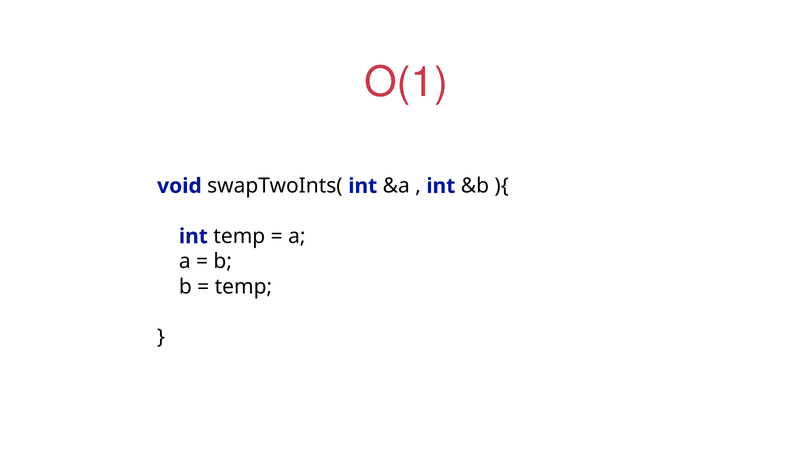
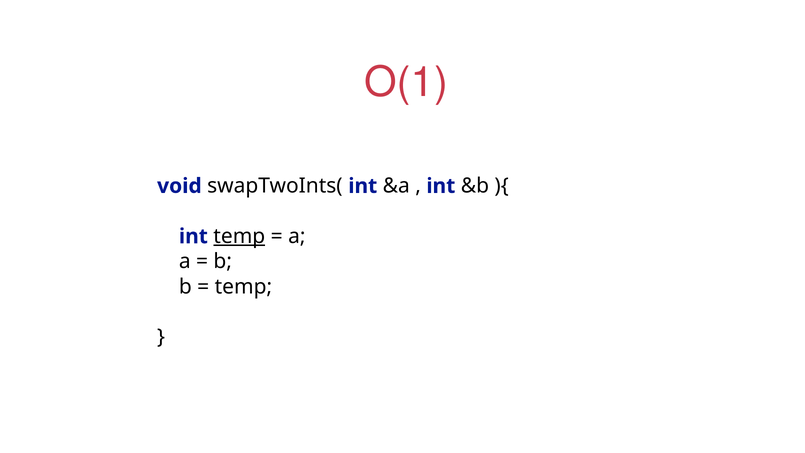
temp at (239, 236) underline: none -> present
